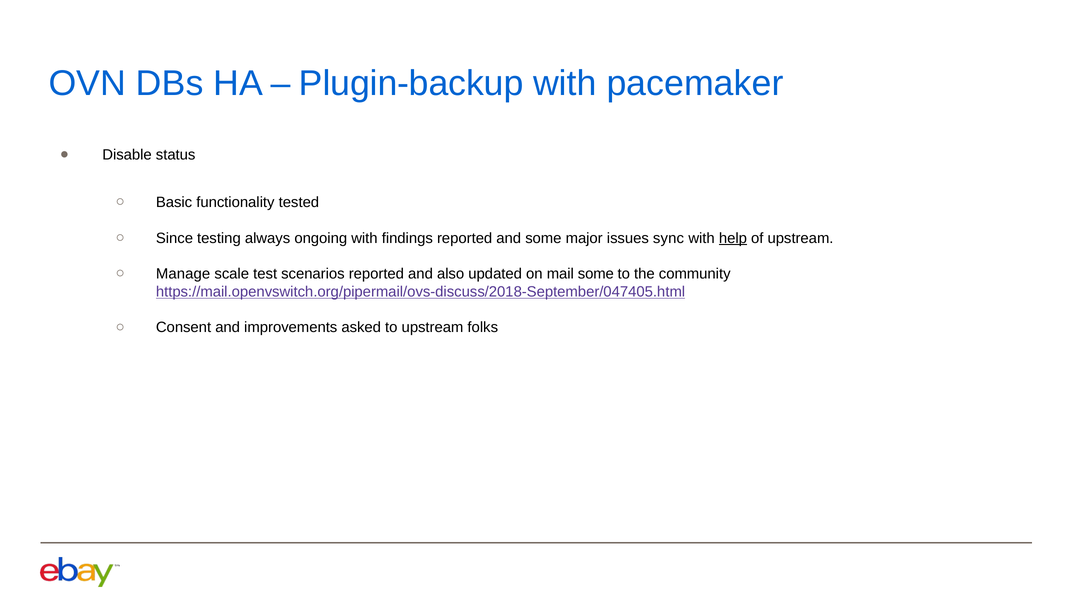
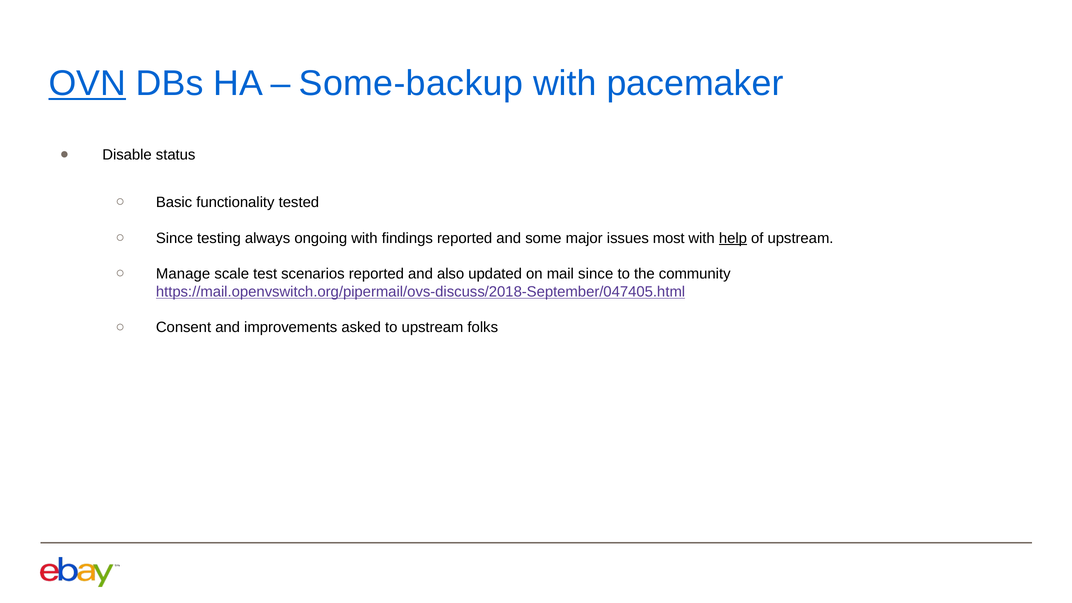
OVN underline: none -> present
Plugin-backup: Plugin-backup -> Some-backup
sync: sync -> most
mail some: some -> since
